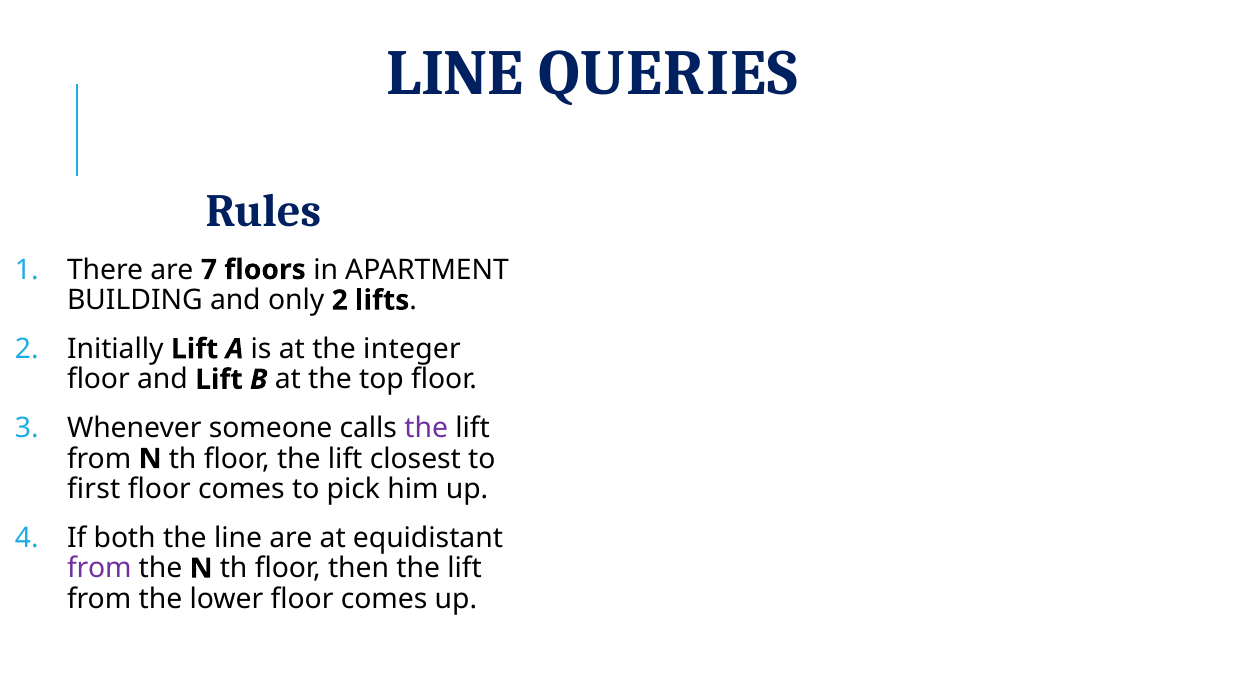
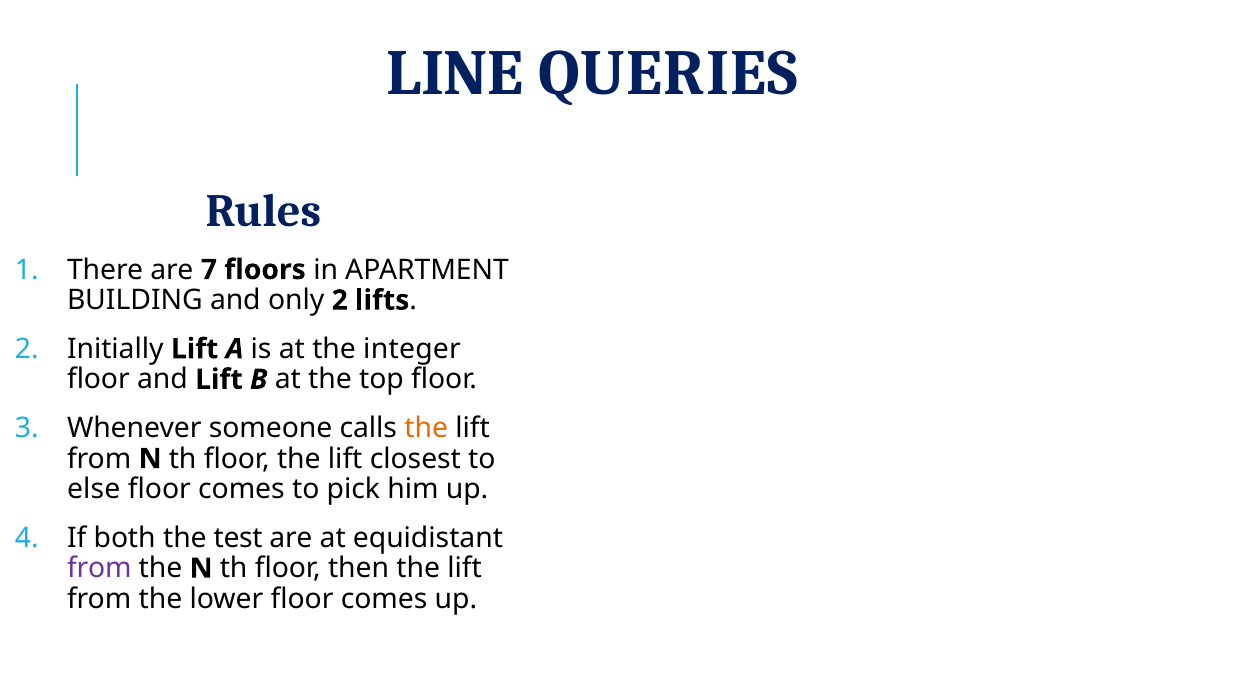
the at (426, 428) colour: purple -> orange
first: first -> else
the line: line -> test
